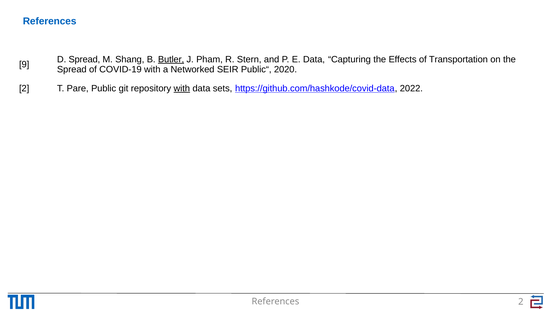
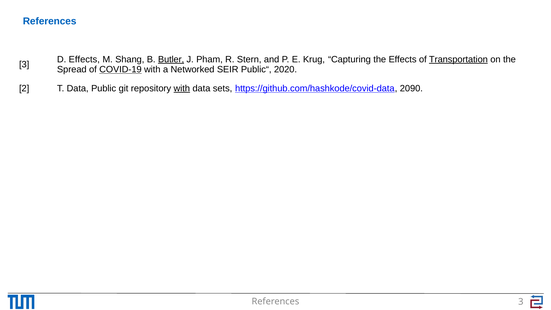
D Spread: Spread -> Effects
E Data: Data -> Krug
Transportation underline: none -> present
9 at (24, 64): 9 -> 3
COVID-19 underline: none -> present
T Pare: Pare -> Data
2022: 2022 -> 2090
2 at (521, 302): 2 -> 3
